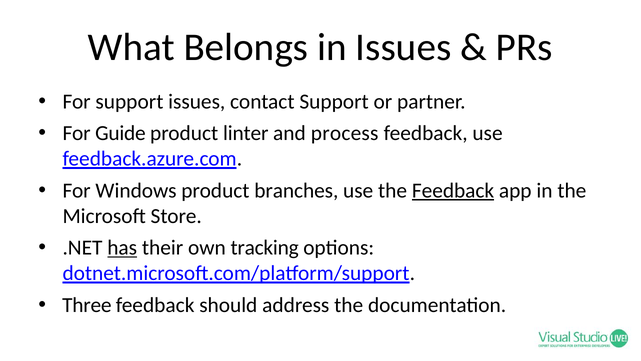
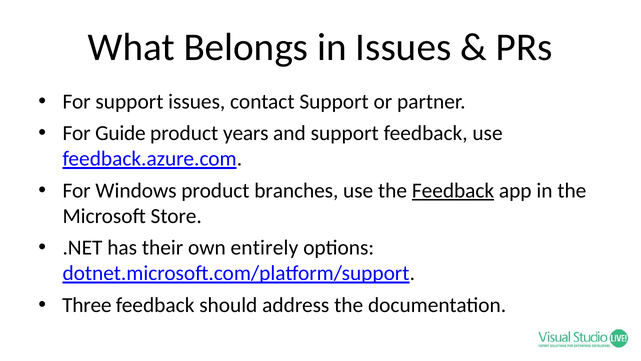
linter: linter -> years
and process: process -> support
has underline: present -> none
tracking: tracking -> entirely
